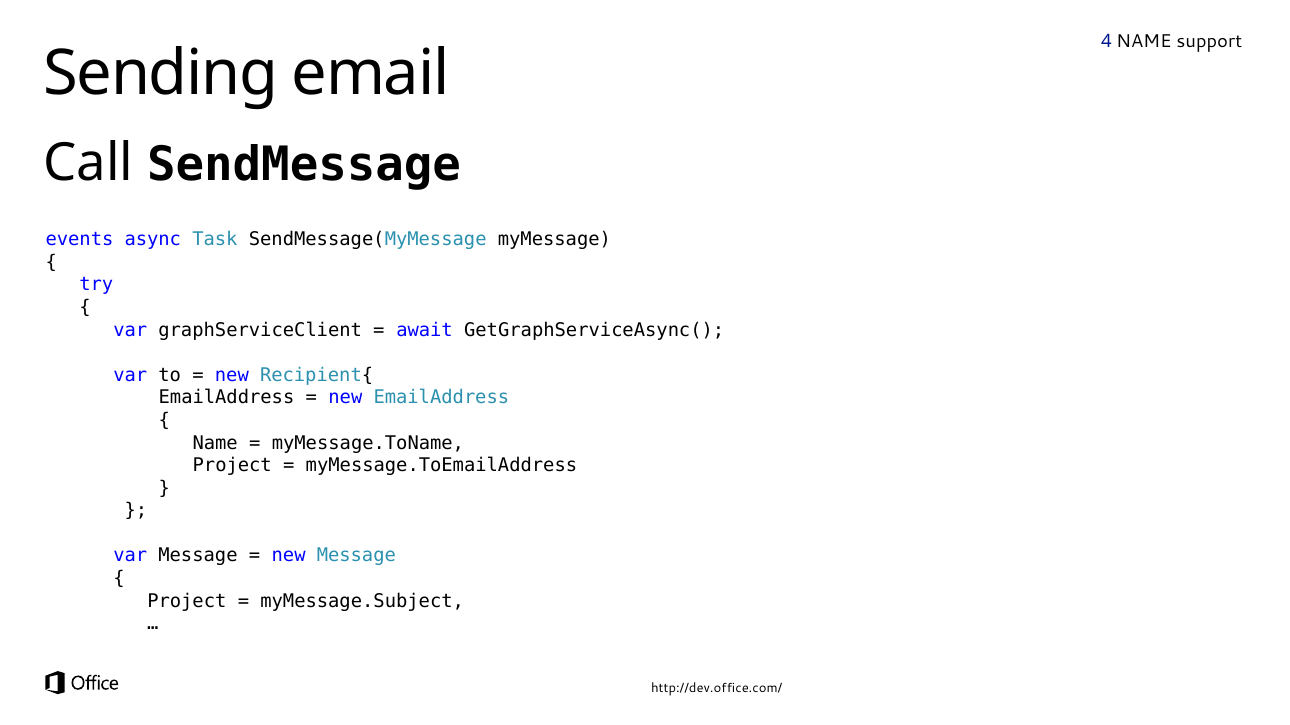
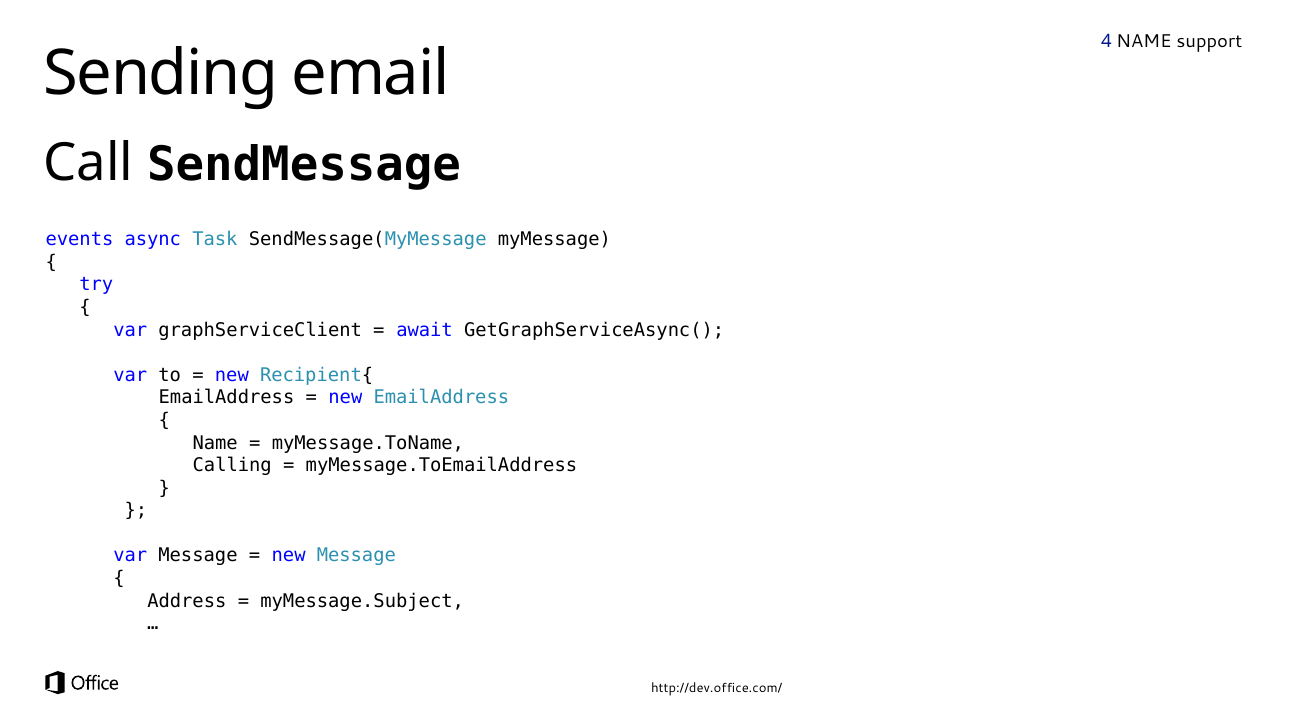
Project at (232, 466): Project -> Calling
Project at (187, 601): Project -> Address
